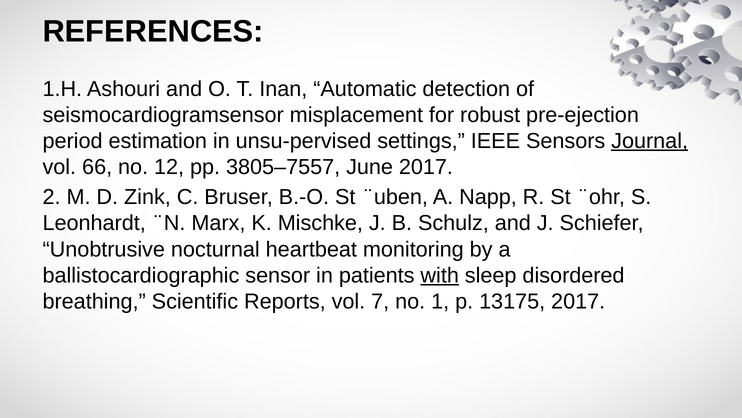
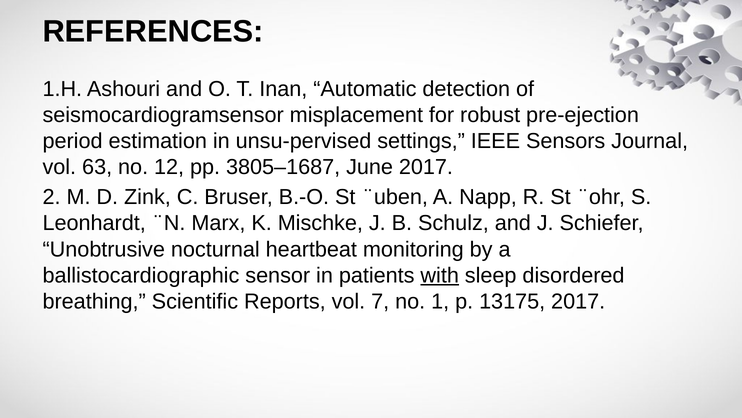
Journal underline: present -> none
66: 66 -> 63
3805–7557: 3805–7557 -> 3805–1687
